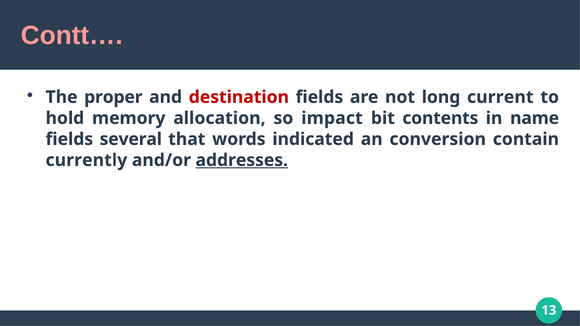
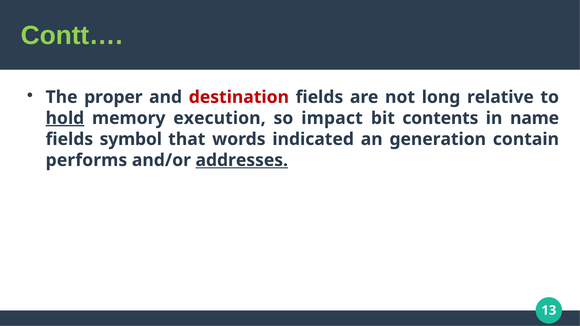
Contt… colour: pink -> light green
current: current -> relative
hold underline: none -> present
allocation: allocation -> execution
several: several -> symbol
conversion: conversion -> generation
currently: currently -> performs
